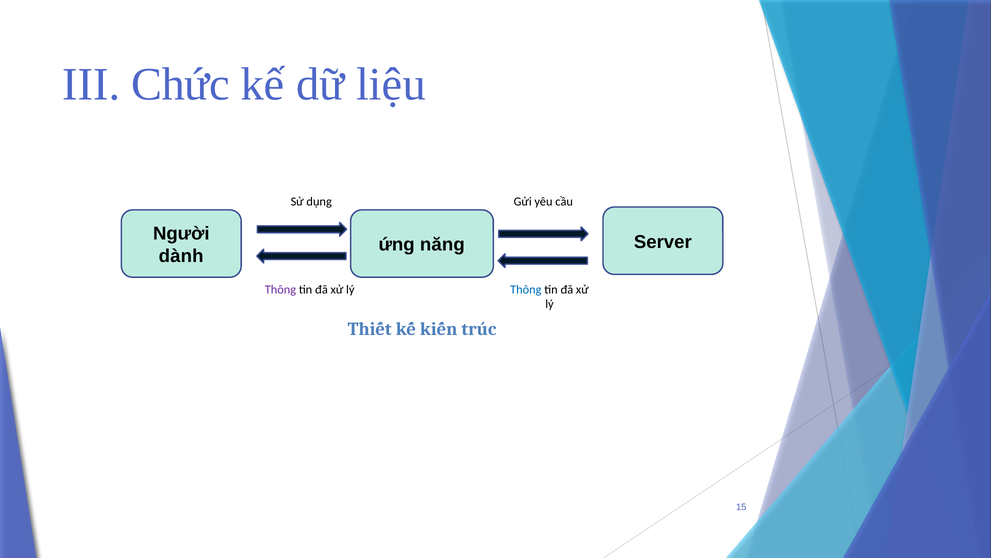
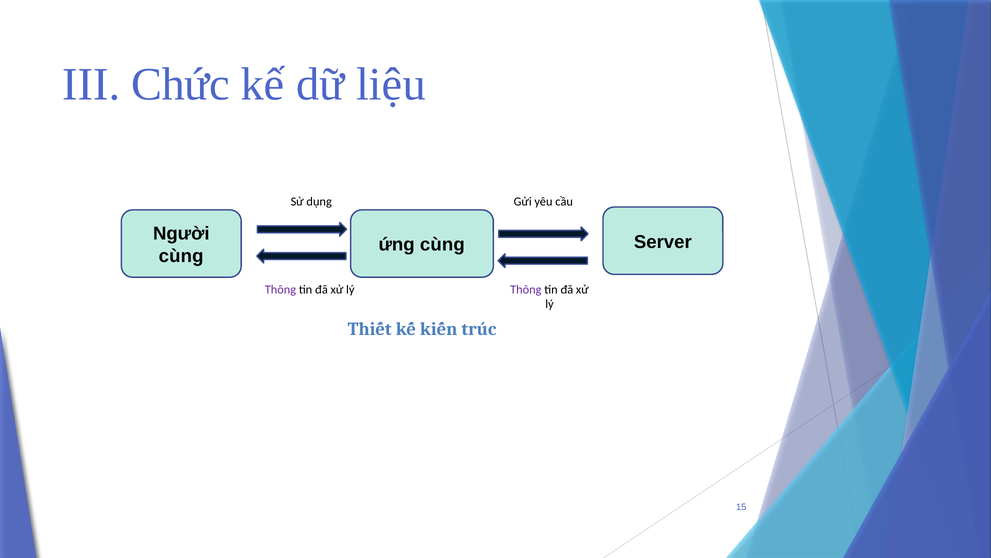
ứng năng: năng -> cùng
dành at (181, 256): dành -> cùng
Thông at (526, 289) colour: blue -> purple
